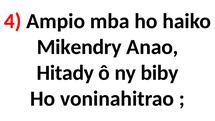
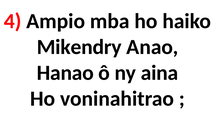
Hitady: Hitady -> Hanao
biby: biby -> aina
